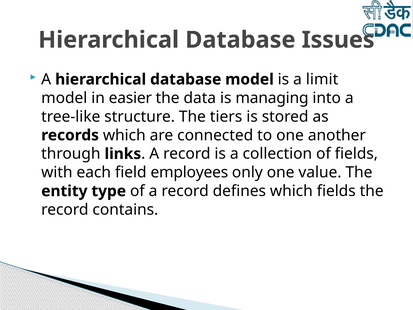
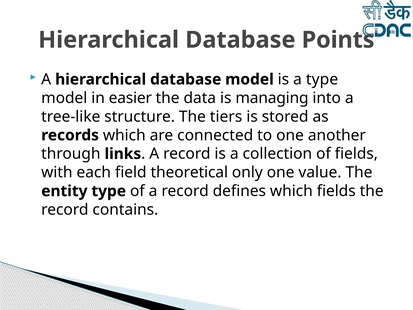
Issues: Issues -> Points
a limit: limit -> type
employees: employees -> theoretical
